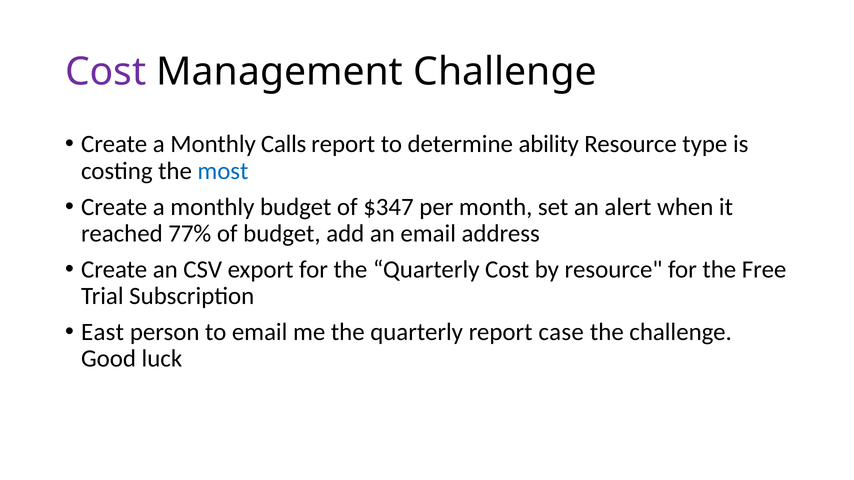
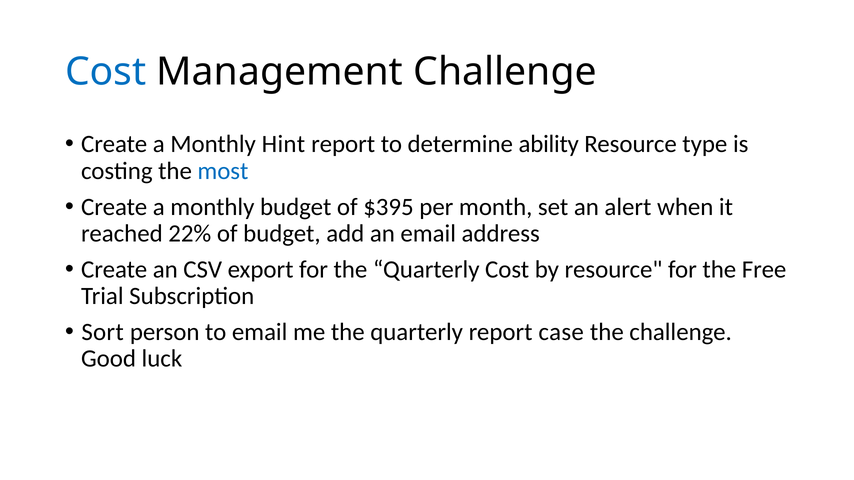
Cost at (106, 72) colour: purple -> blue
Calls: Calls -> Hint
$347: $347 -> $395
77%: 77% -> 22%
East: East -> Sort
